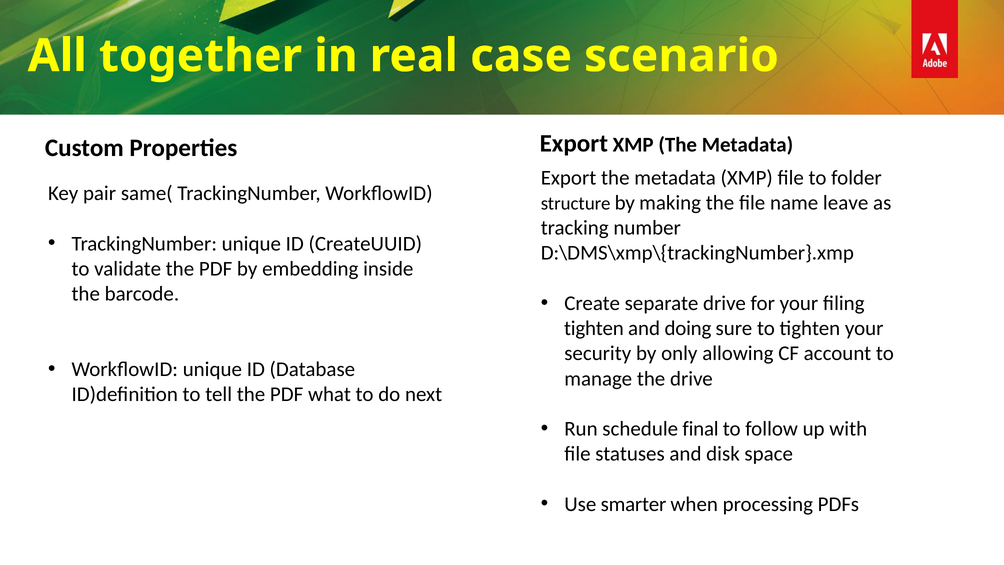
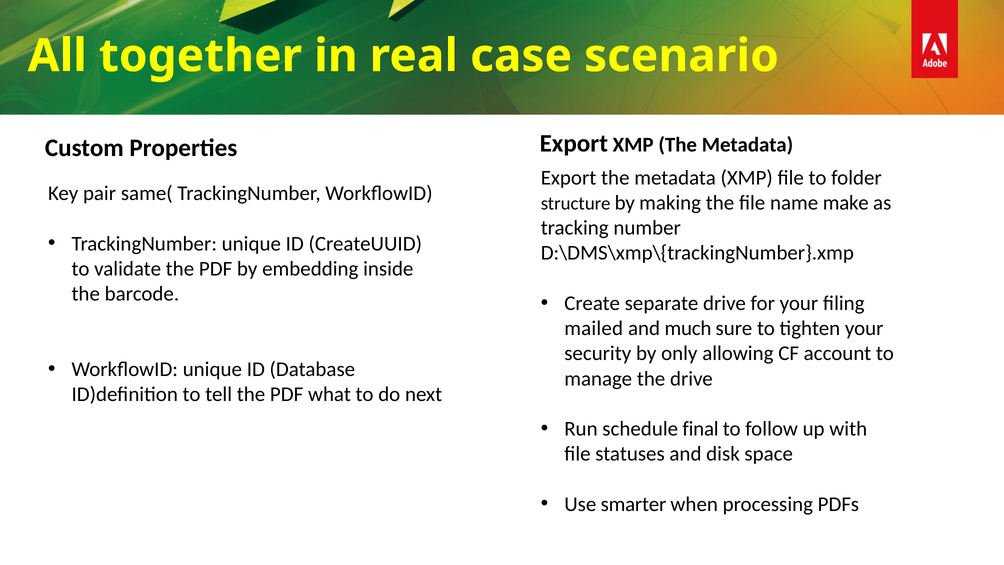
leave: leave -> make
tighten at (594, 328): tighten -> mailed
doing: doing -> much
